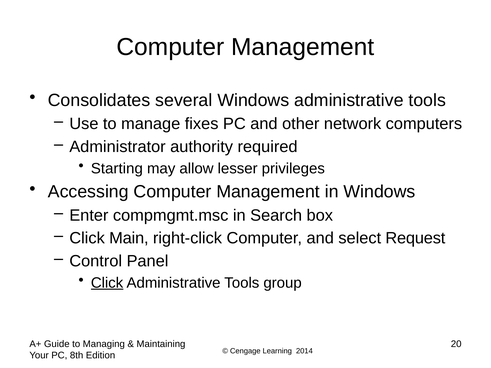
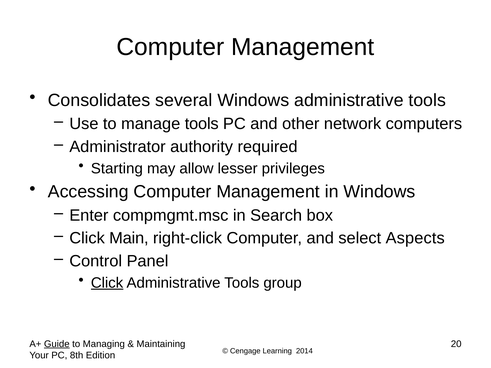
manage fixes: fixes -> tools
Request: Request -> Aspects
Guide underline: none -> present
